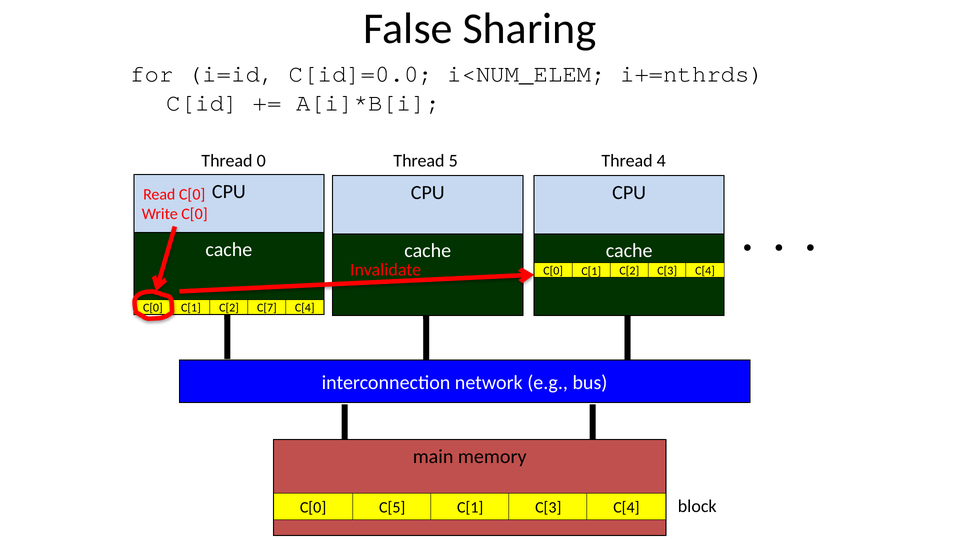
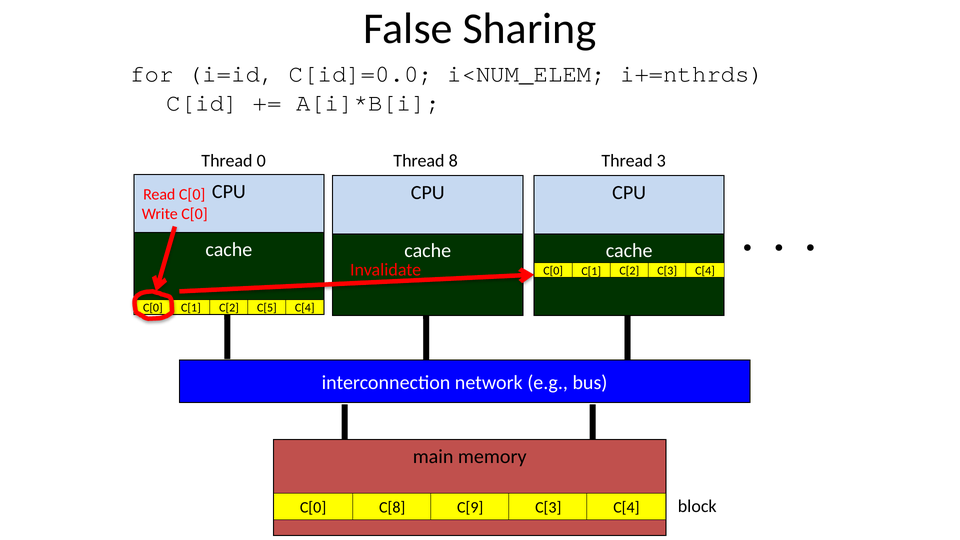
5: 5 -> 8
4: 4 -> 3
C[7: C[7 -> C[5
C[5: C[5 -> C[8
C[1 at (470, 508): C[1 -> C[9
